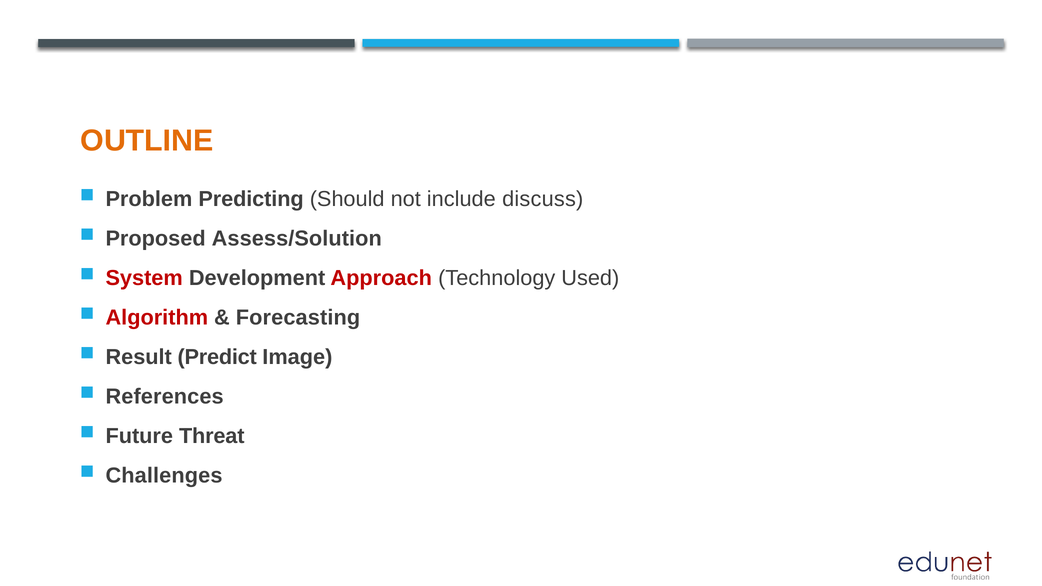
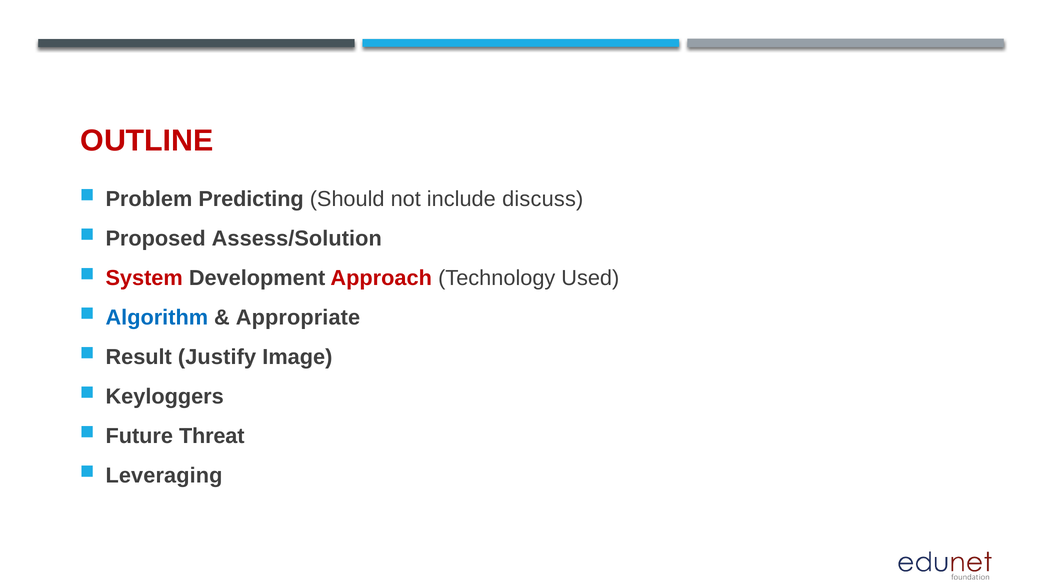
OUTLINE colour: orange -> red
Algorithm colour: red -> blue
Forecasting: Forecasting -> Appropriate
Predict: Predict -> Justify
References: References -> Keyloggers
Challenges: Challenges -> Leveraging
